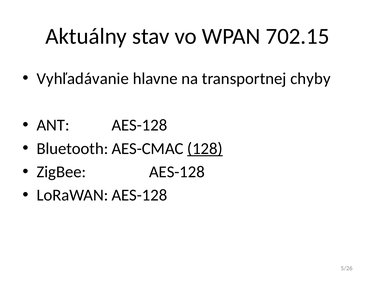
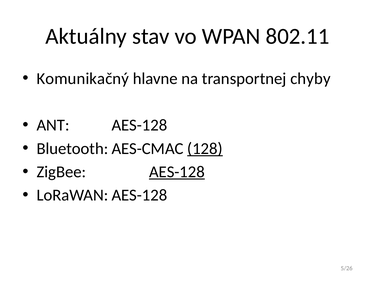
702.15: 702.15 -> 802.11
Vyhľadávanie: Vyhľadávanie -> Komunikačný
AES-128 at (177, 172) underline: none -> present
